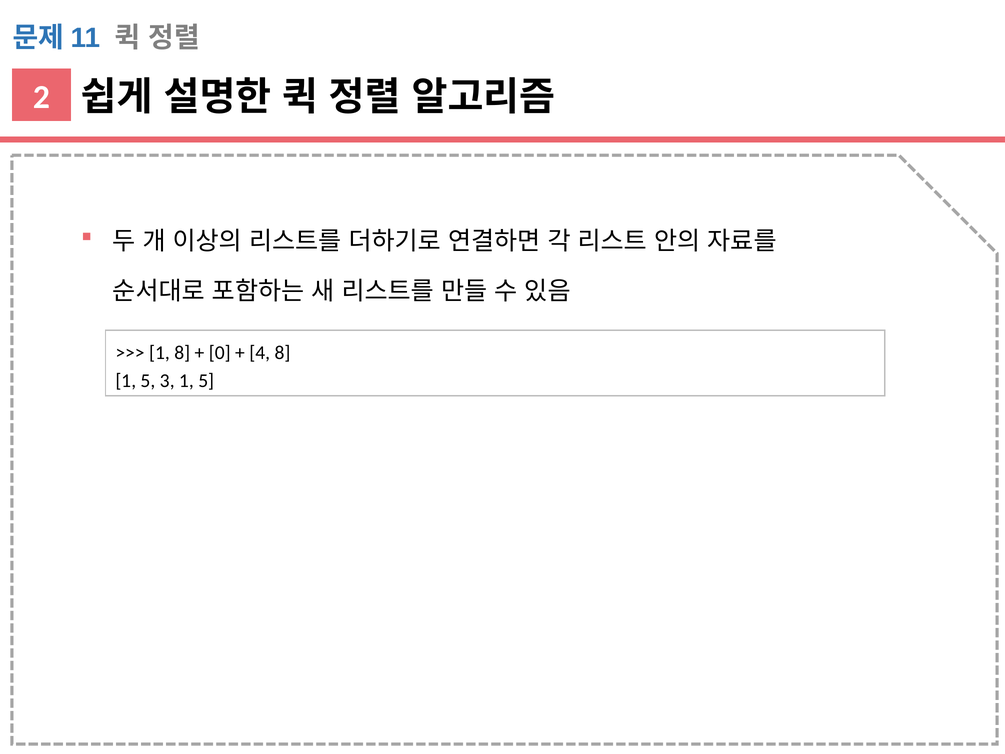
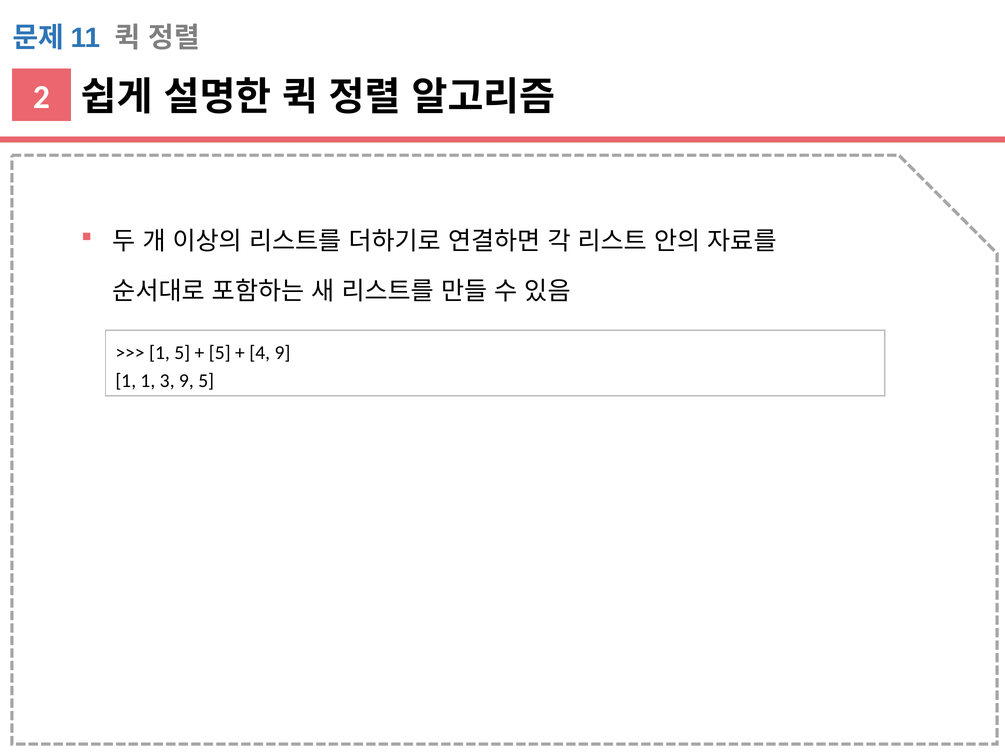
1 8: 8 -> 5
0 at (220, 353): 0 -> 5
4 8: 8 -> 9
5 at (148, 381): 5 -> 1
3 1: 1 -> 9
